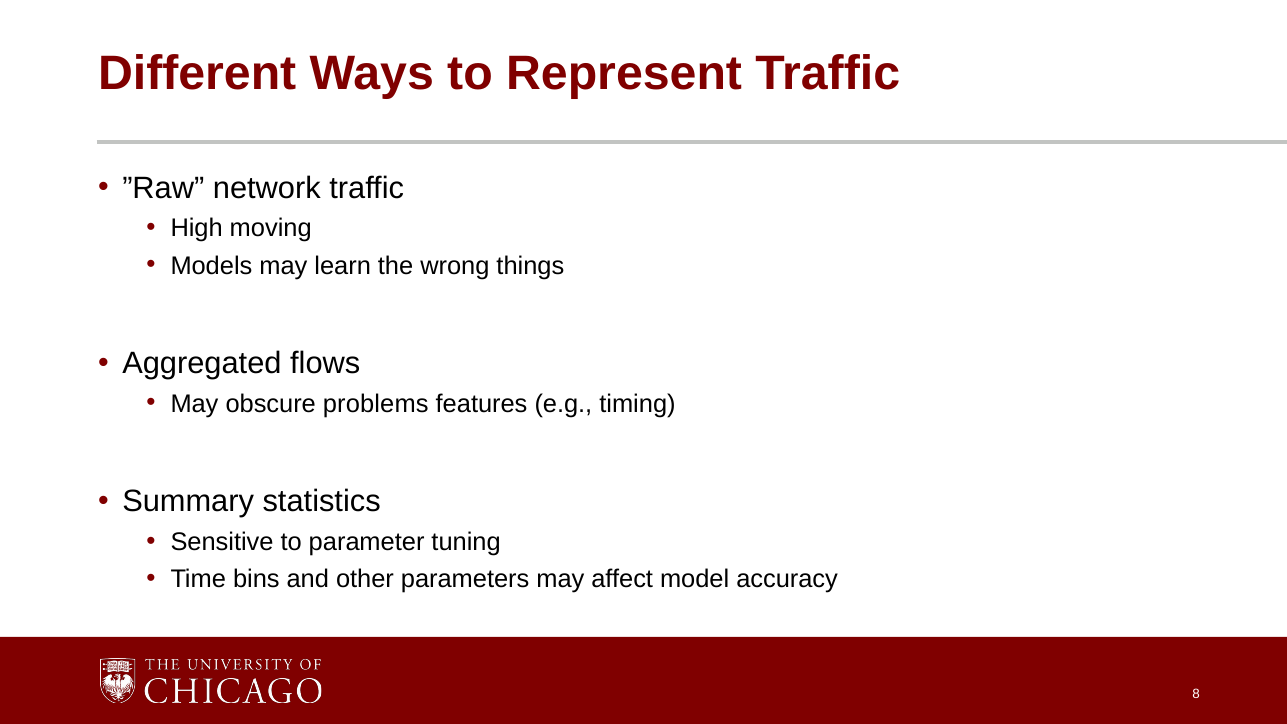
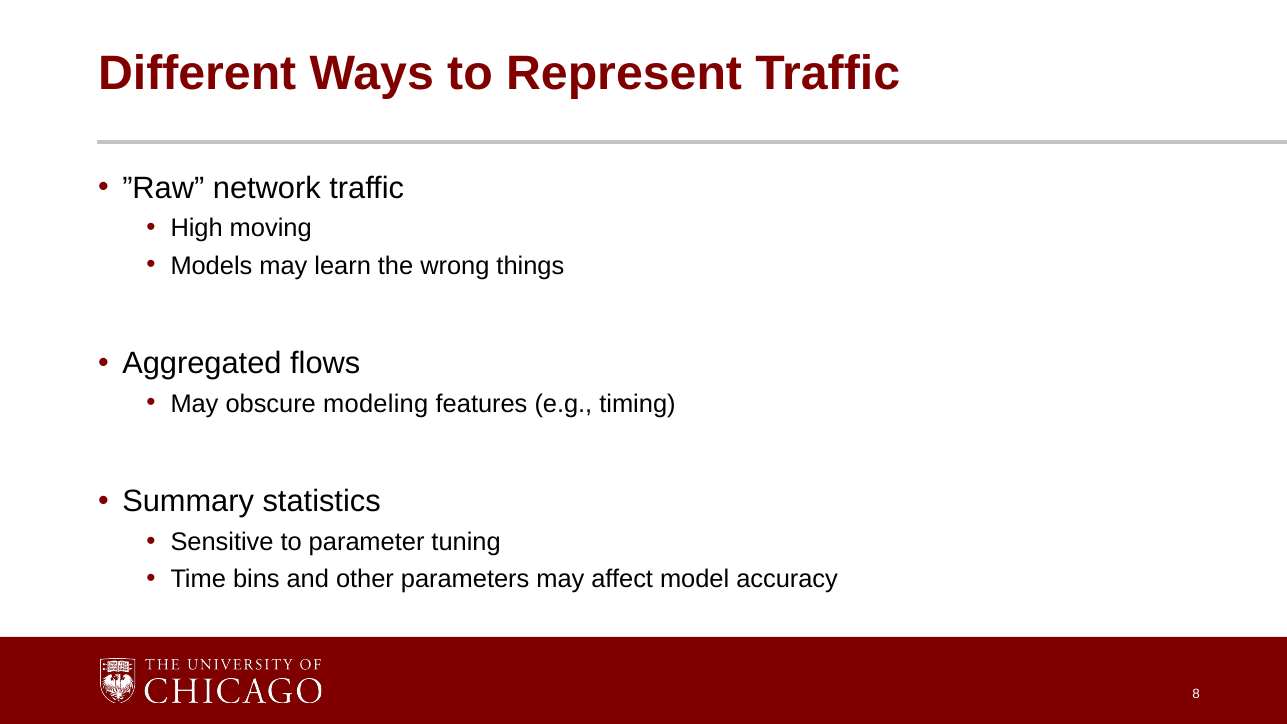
problems: problems -> modeling
